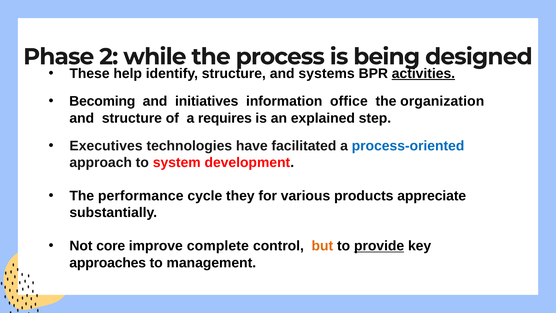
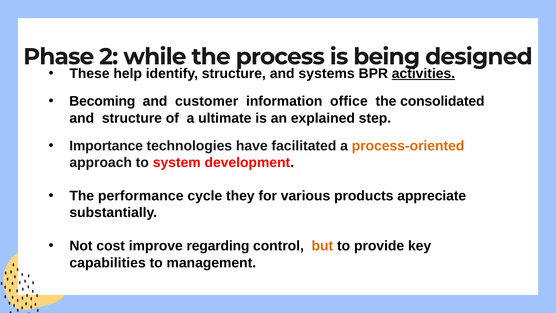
initiatives: initiatives -> customer
organization: organization -> consolidated
requires: requires -> ultimate
Executives: Executives -> Importance
process-oriented colour: blue -> orange
core: core -> cost
complete: complete -> regarding
provide underline: present -> none
approaches: approaches -> capabilities
